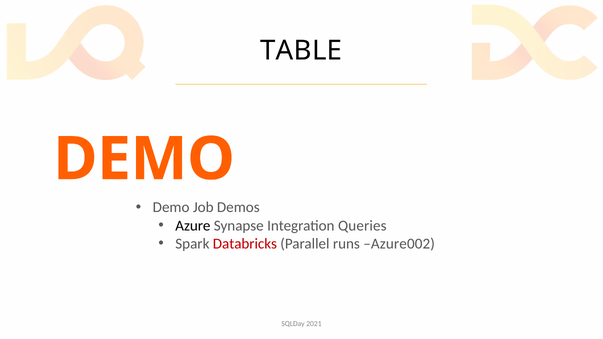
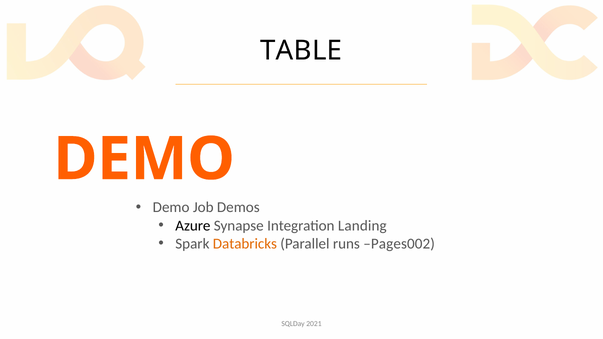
Queries: Queries -> Landing
Databricks colour: red -> orange
Azure002: Azure002 -> Pages002
